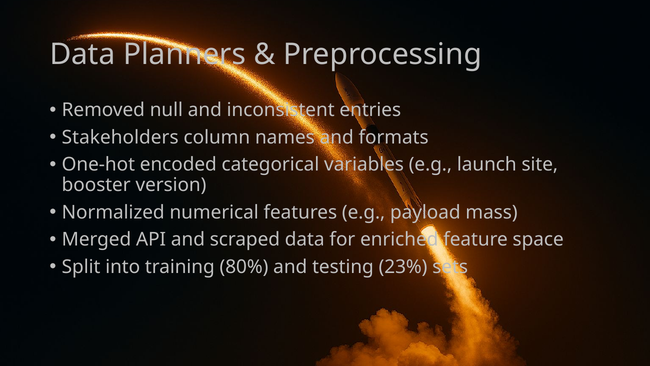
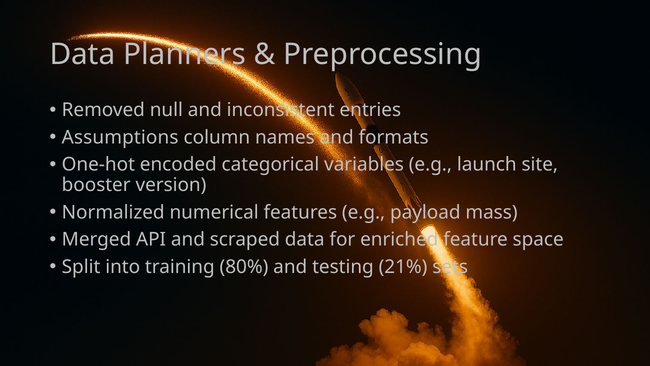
Stakeholders: Stakeholders -> Assumptions
23%: 23% -> 21%
